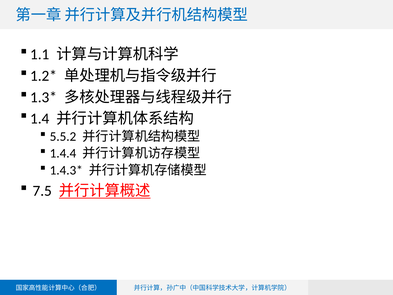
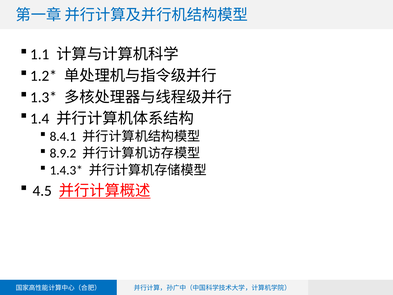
5.5.2: 5.5.2 -> 8.4.1
1.4.4: 1.4.4 -> 8.9.2
7.5: 7.5 -> 4.5
